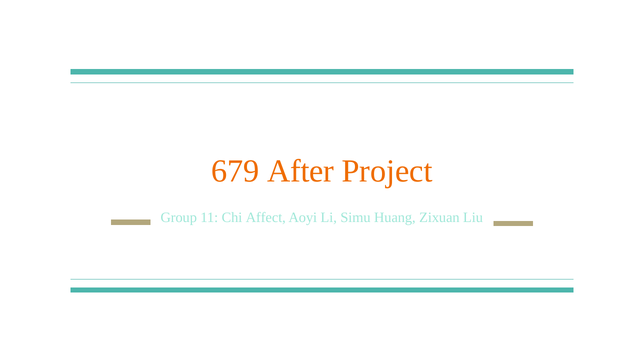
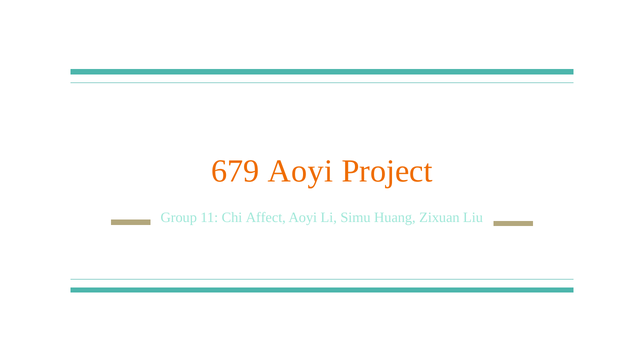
679 After: After -> Aoyi
